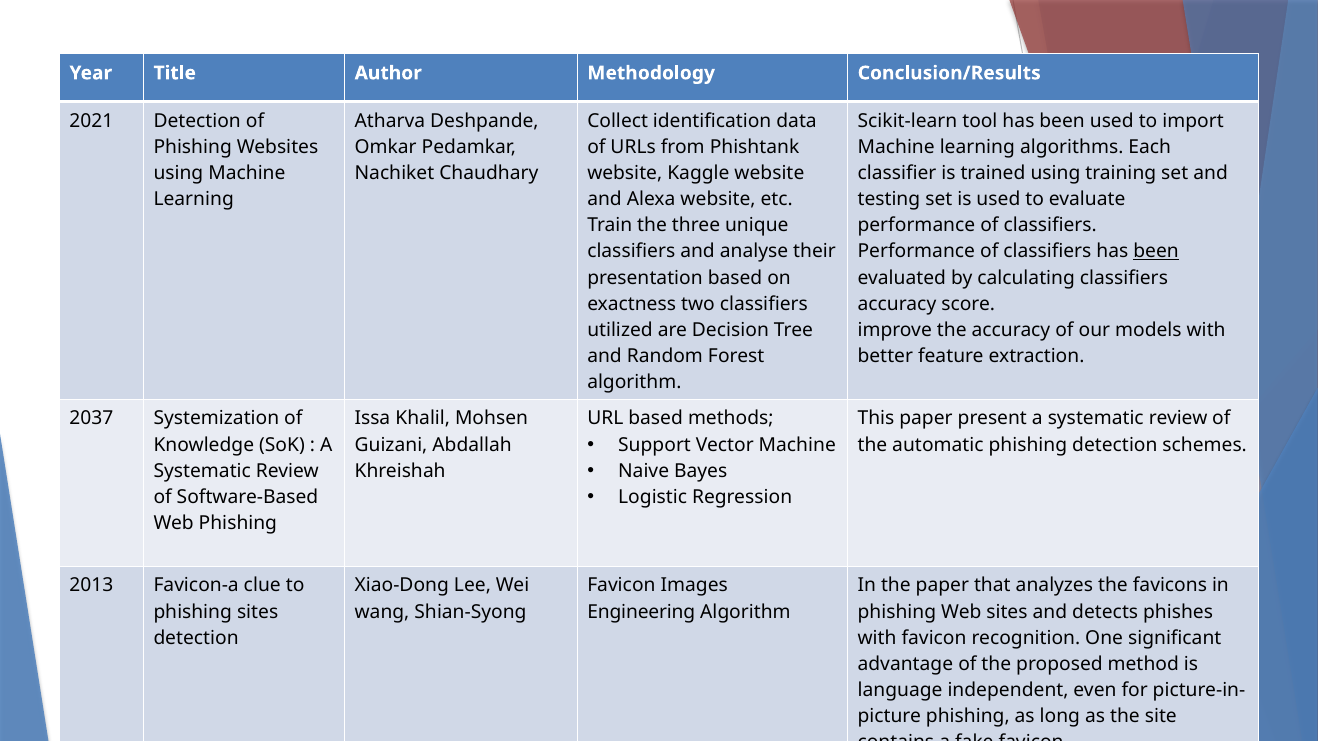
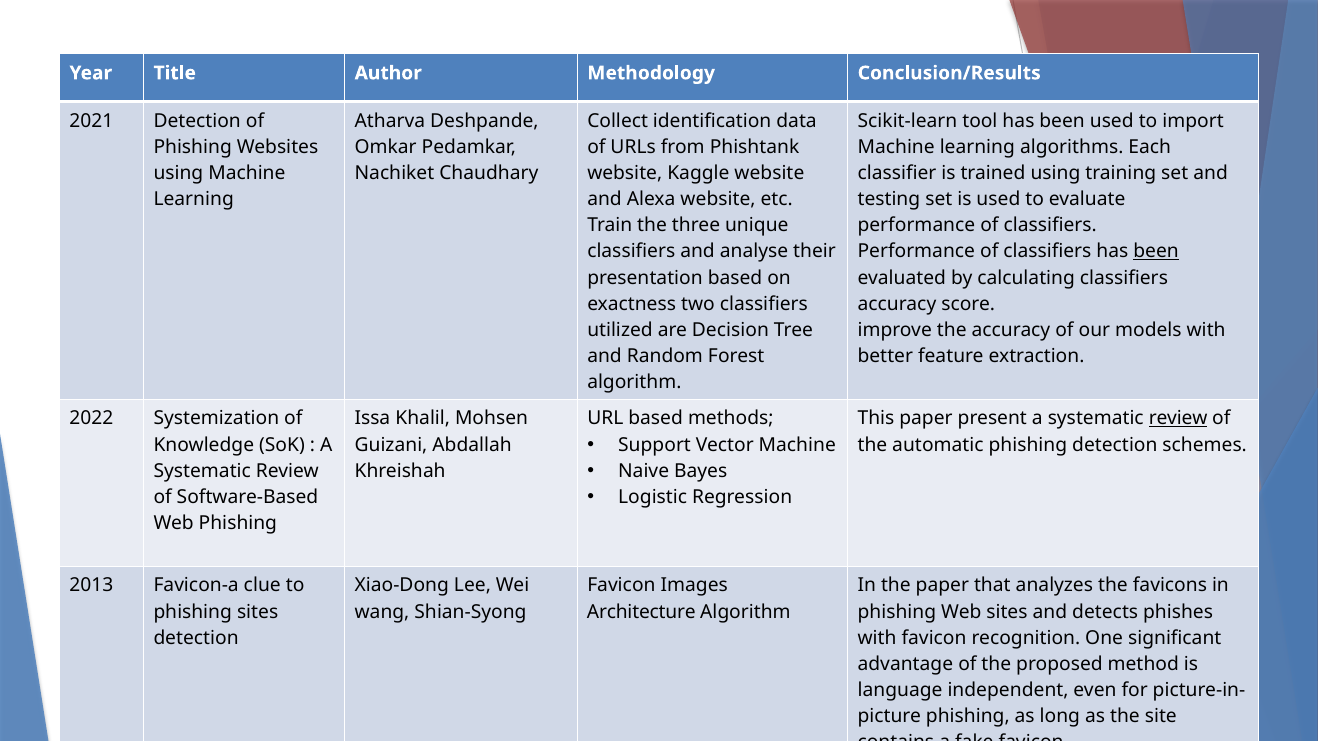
2037: 2037 -> 2022
review at (1178, 419) underline: none -> present
Engineering: Engineering -> Architecture
